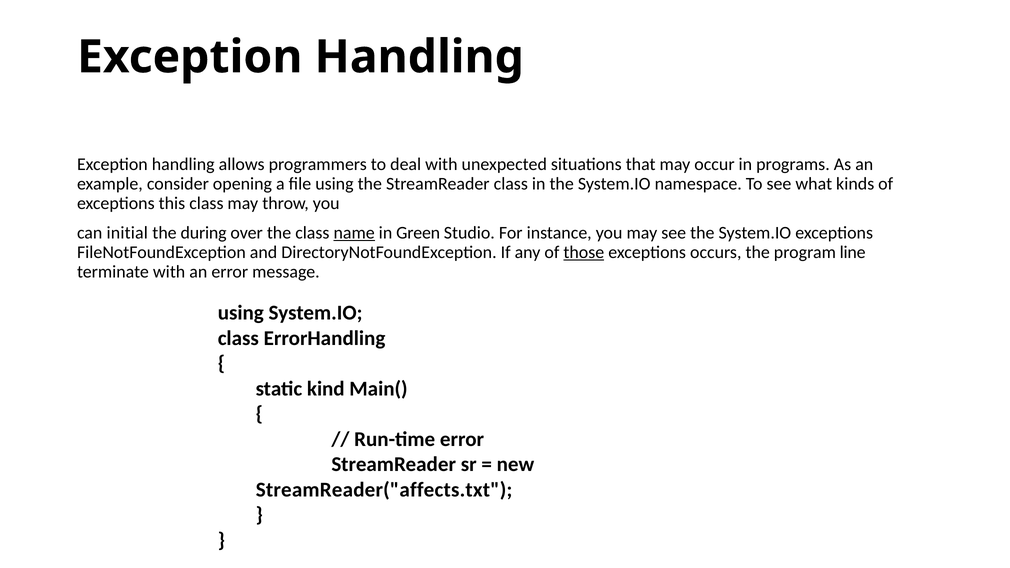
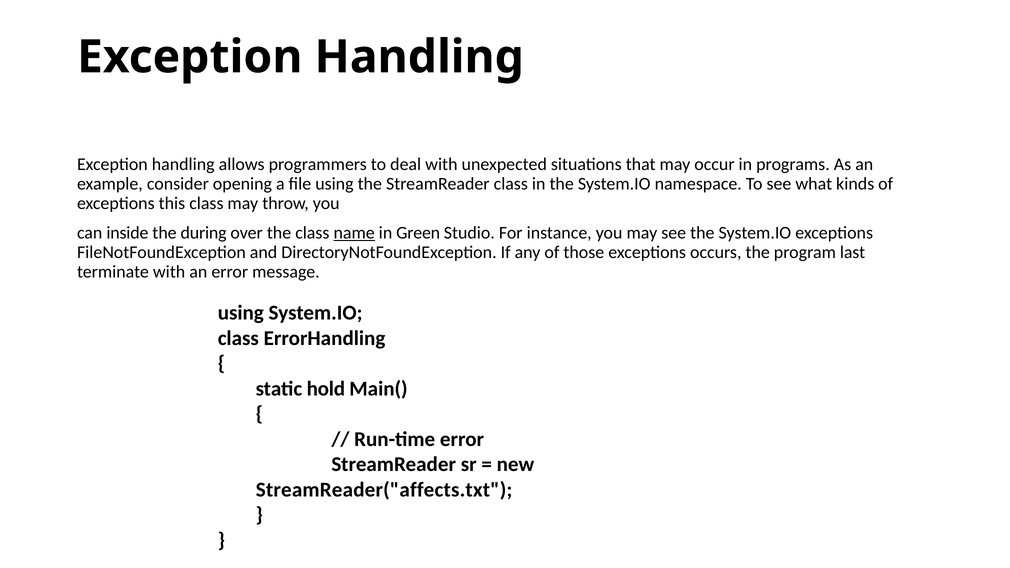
initial: initial -> inside
those underline: present -> none
line: line -> last
kind: kind -> hold
